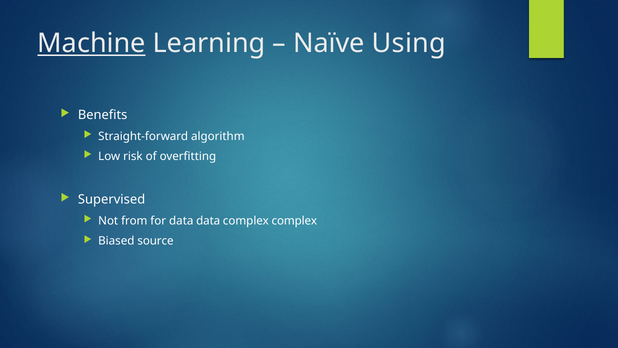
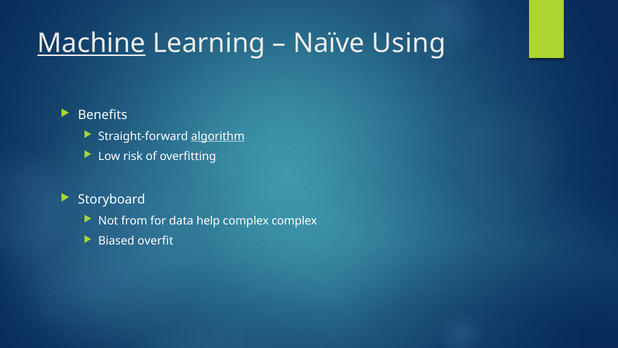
algorithm underline: none -> present
Supervised: Supervised -> Storyboard
data data: data -> help
source: source -> overfit
